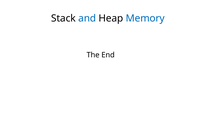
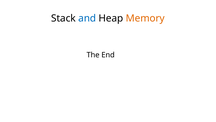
Memory colour: blue -> orange
